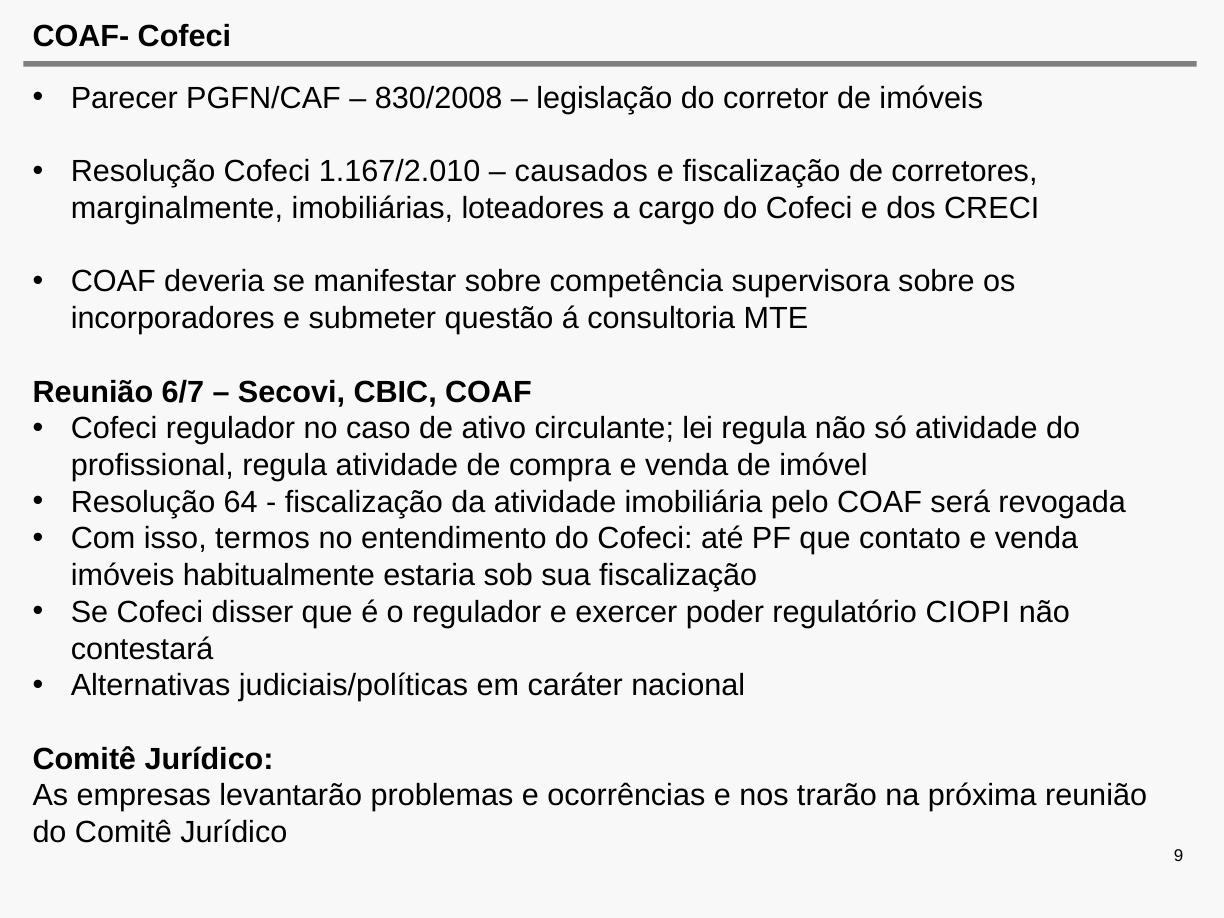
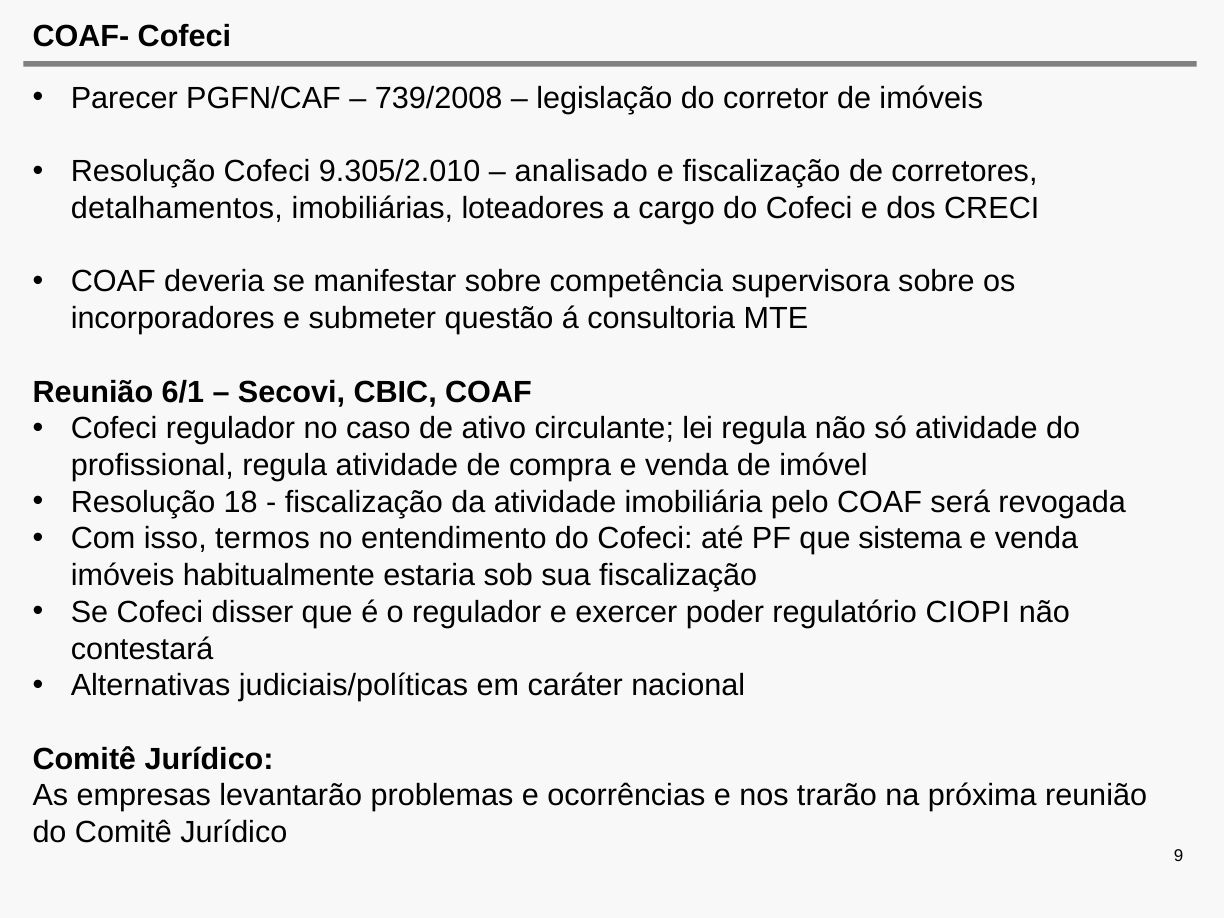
830/2008: 830/2008 -> 739/2008
1.167/2.010: 1.167/2.010 -> 9.305/2.010
causados: causados -> analisado
marginalmente: marginalmente -> detalhamentos
6/7: 6/7 -> 6/1
64: 64 -> 18
contato: contato -> sistema
